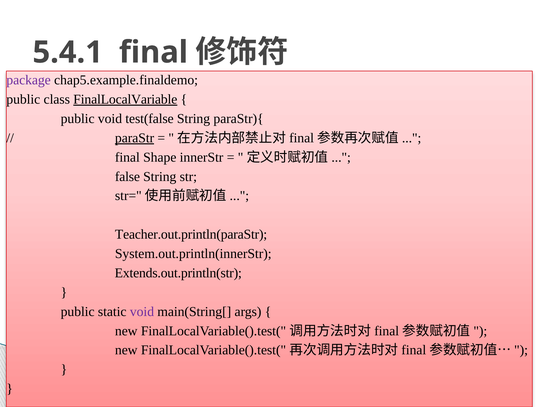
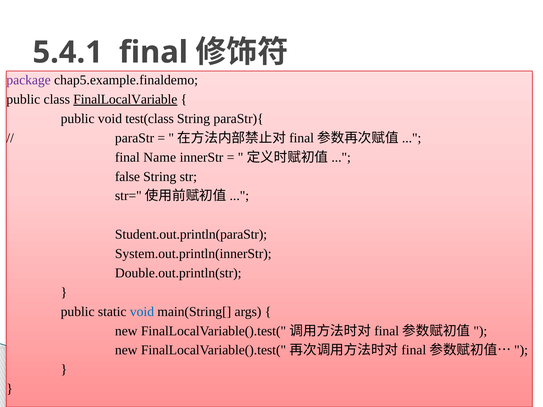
test(false: test(false -> test(class
paraStr underline: present -> none
Shape: Shape -> Name
Teacher.out.println(paraStr: Teacher.out.println(paraStr -> Student.out.println(paraStr
Extends.out.println(str: Extends.out.println(str -> Double.out.println(str
void at (142, 312) colour: purple -> blue
